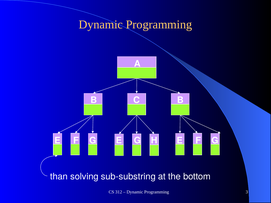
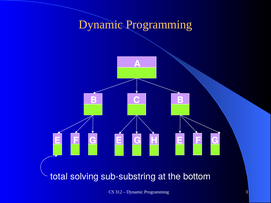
than: than -> total
